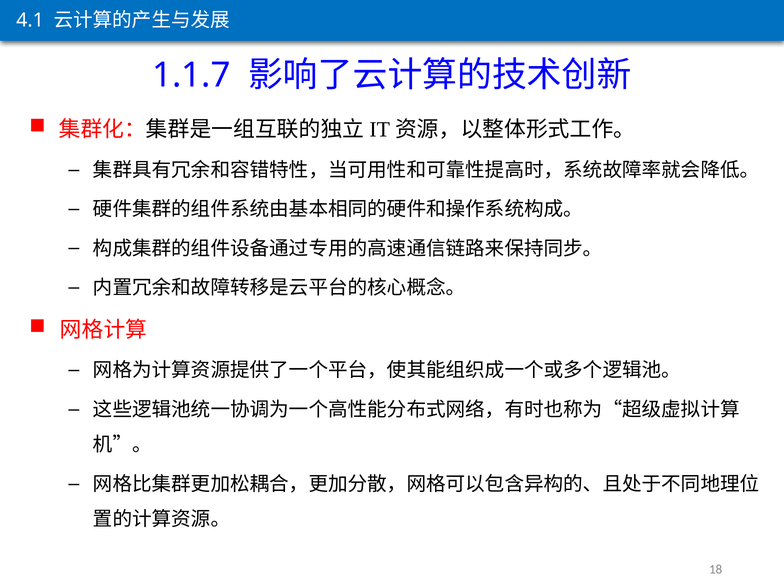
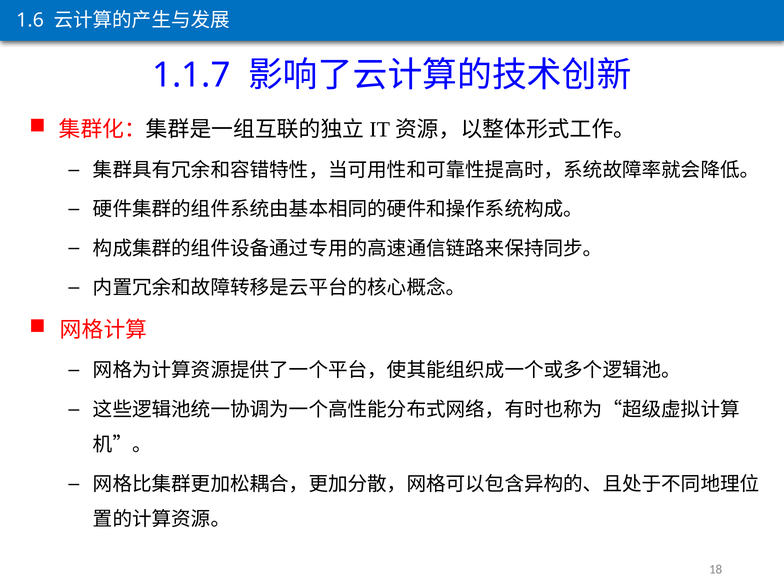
4.1: 4.1 -> 1.6
